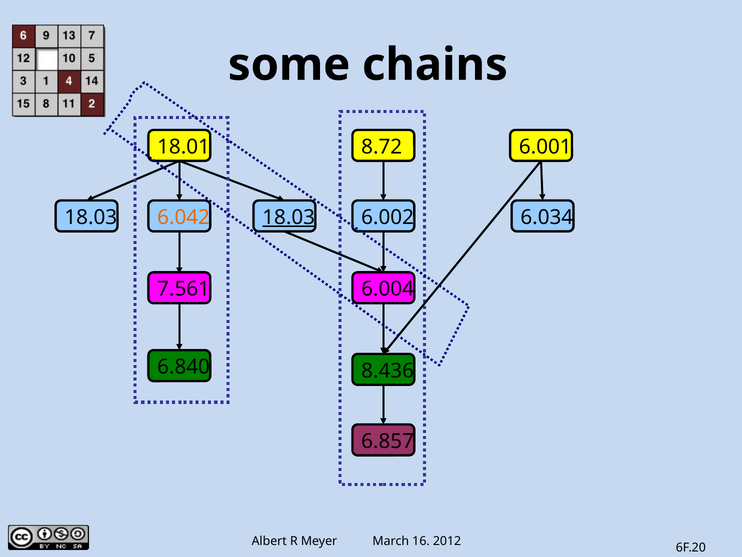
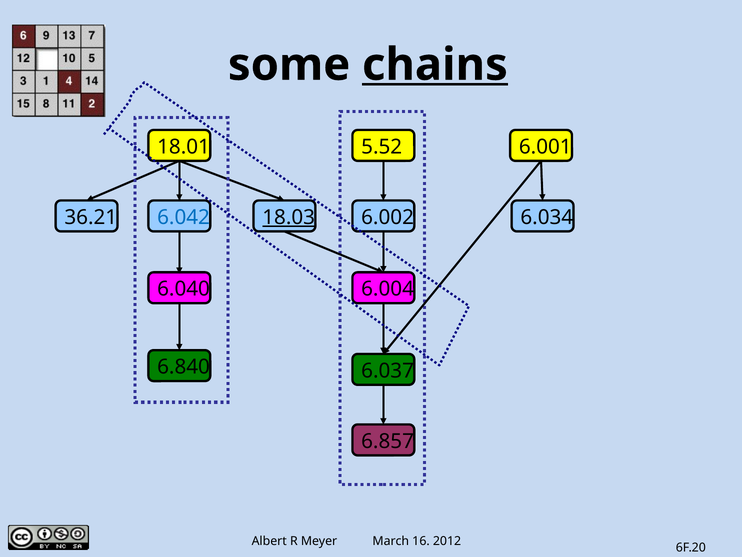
chains underline: none -> present
8.72: 8.72 -> 5.52
18.03 at (91, 217): 18.03 -> 36.21
6.042 colour: orange -> blue
7.561: 7.561 -> 6.040
8.436: 8.436 -> 6.037
